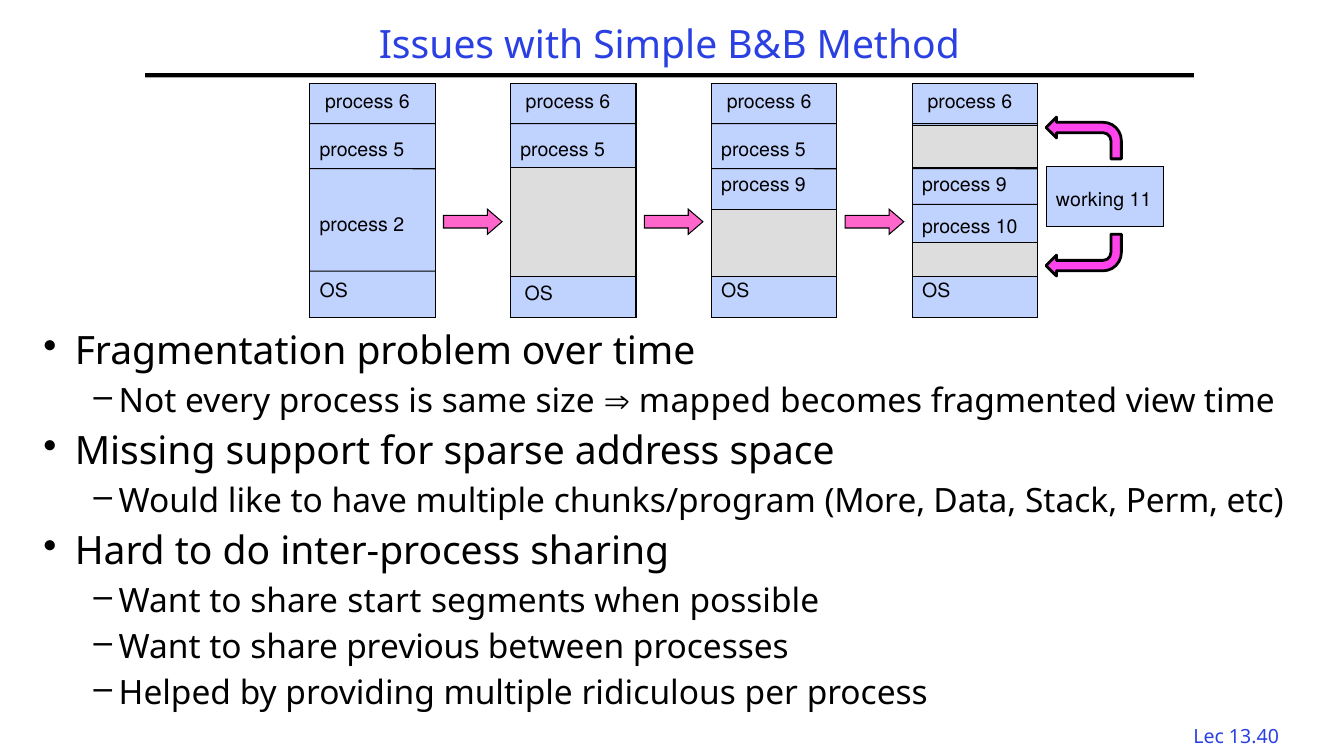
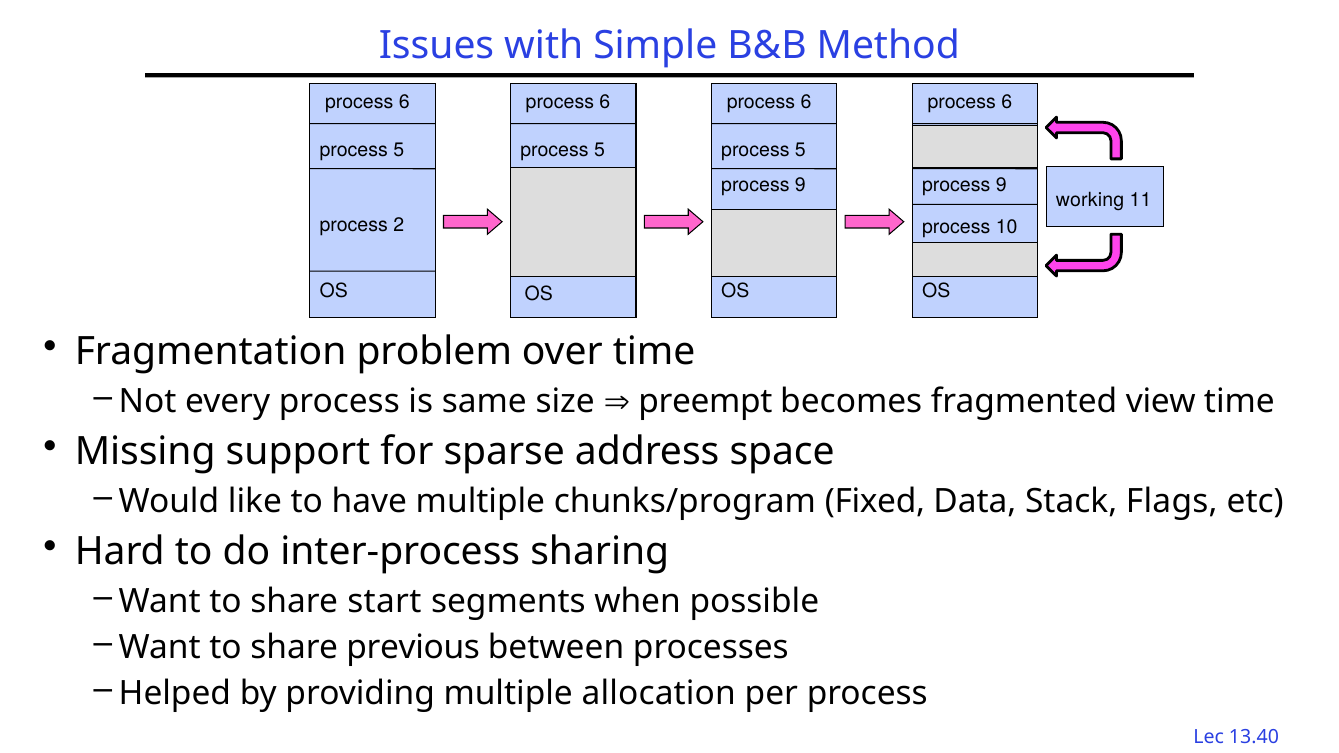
mapped: mapped -> preempt
More: More -> Fixed
Perm: Perm -> Flags
ridiculous: ridiculous -> allocation
